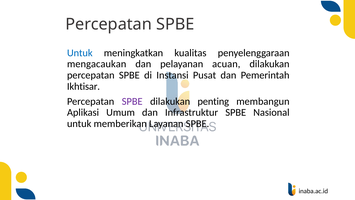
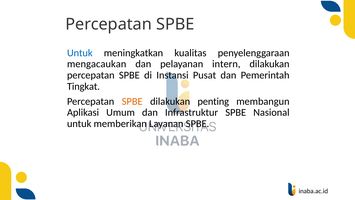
acuan: acuan -> intern
Ikhtisar: Ikhtisar -> Tingkat
SPBE at (132, 101) colour: purple -> orange
